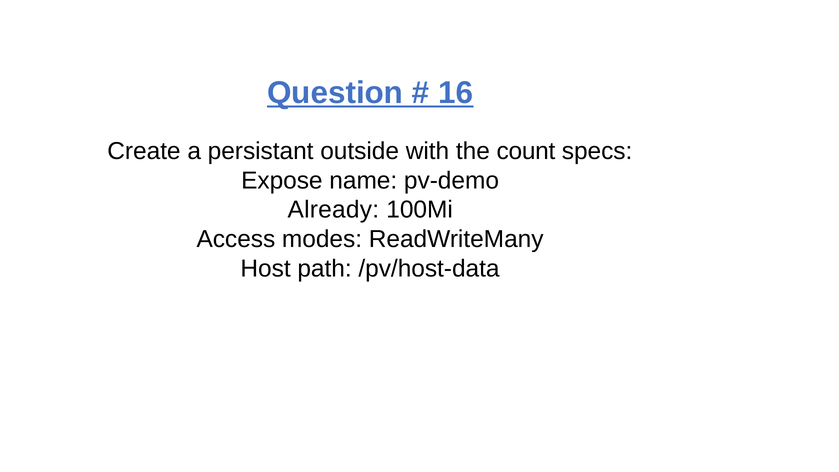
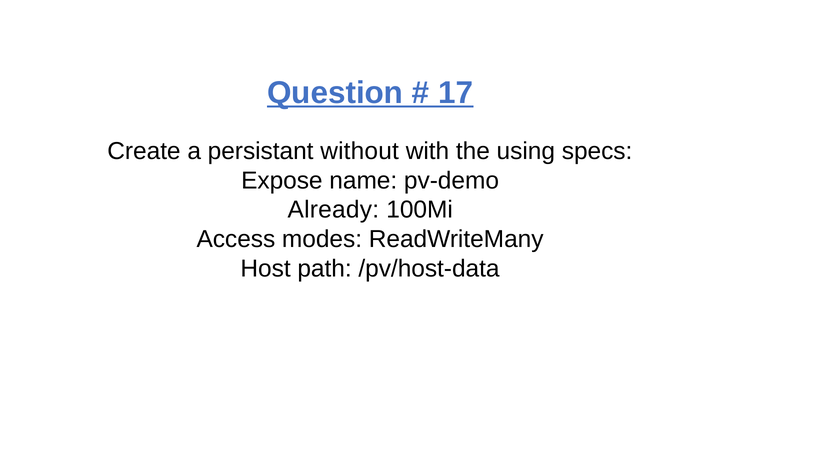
16: 16 -> 17
outside: outside -> without
count: count -> using
